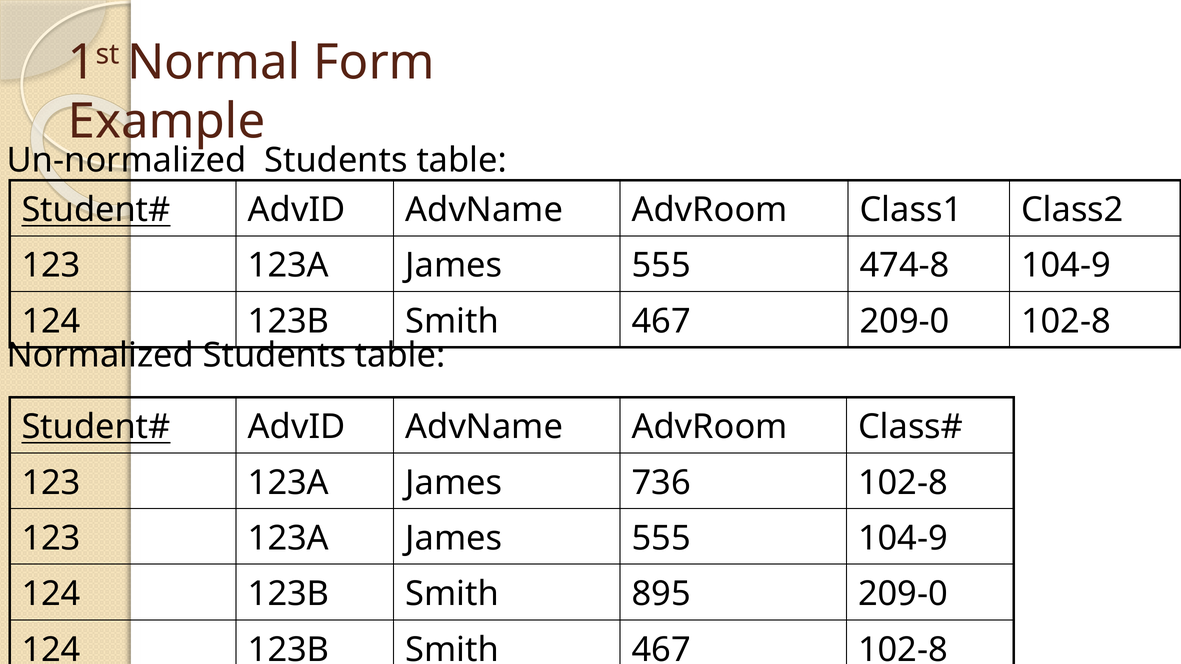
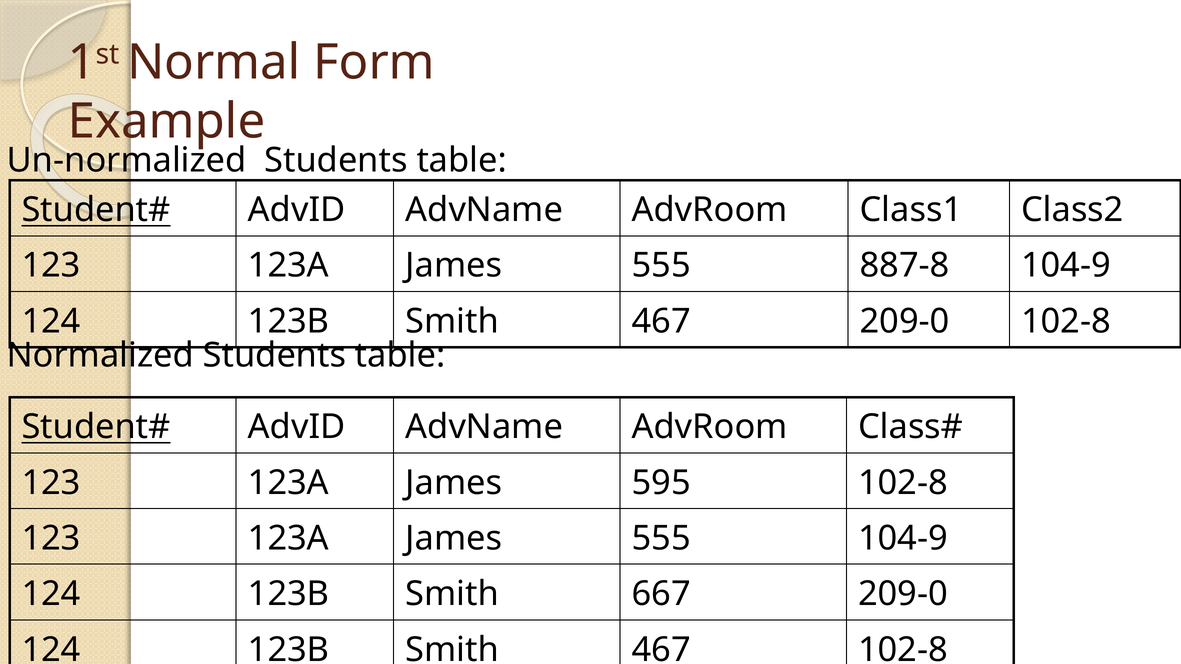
474-8: 474-8 -> 887-8
736: 736 -> 595
895: 895 -> 667
